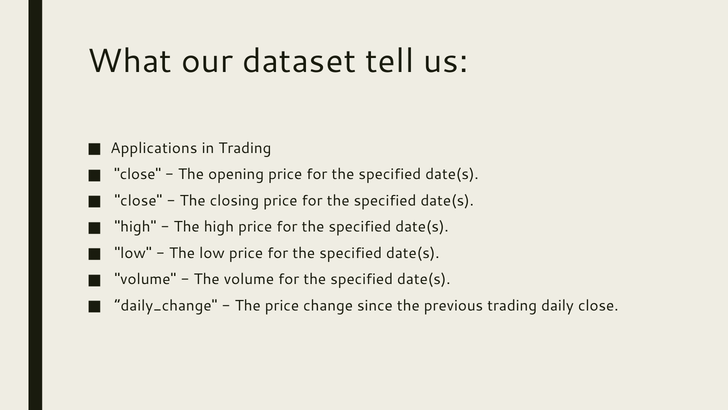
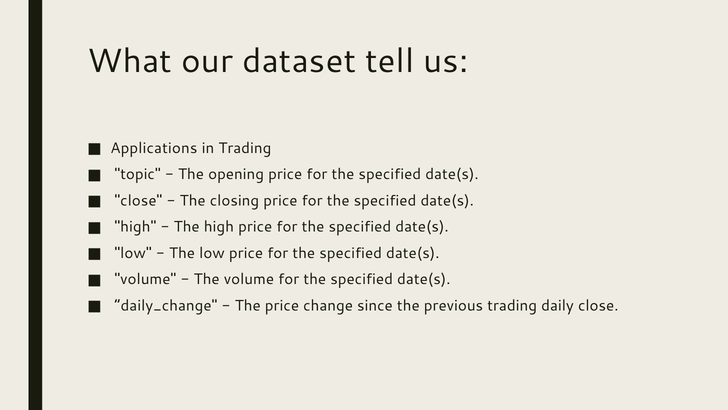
close at (138, 174): close -> topic
